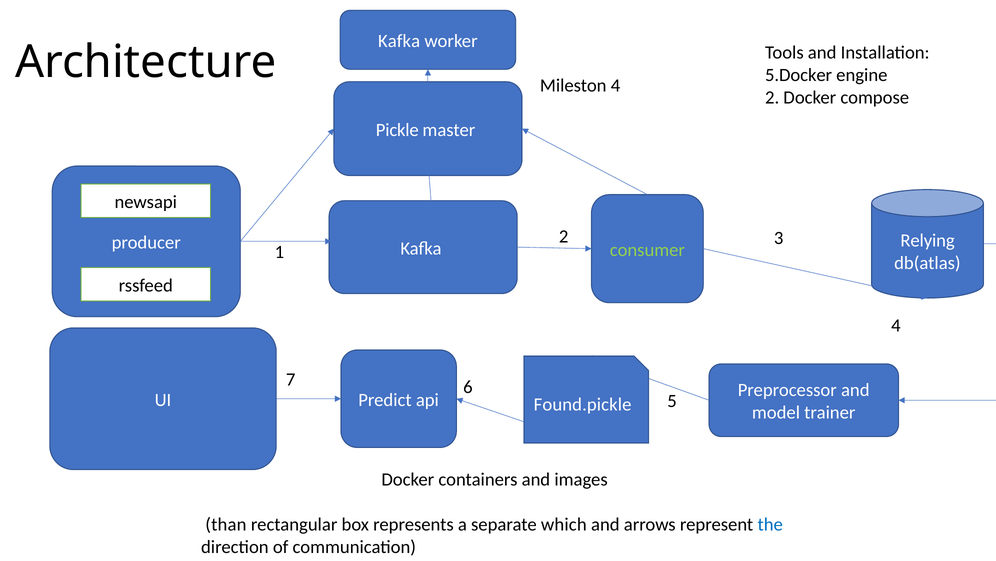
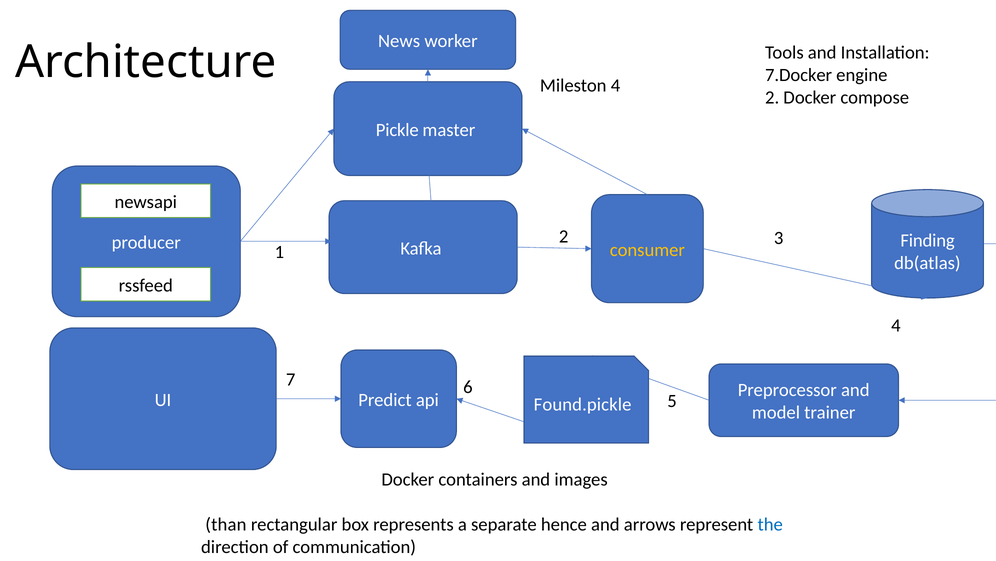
Kafka at (399, 41): Kafka -> News
5.Docker: 5.Docker -> 7.Docker
Relying: Relying -> Finding
consumer colour: light green -> yellow
which: which -> hence
